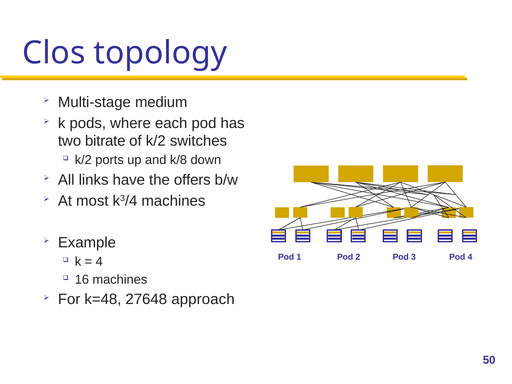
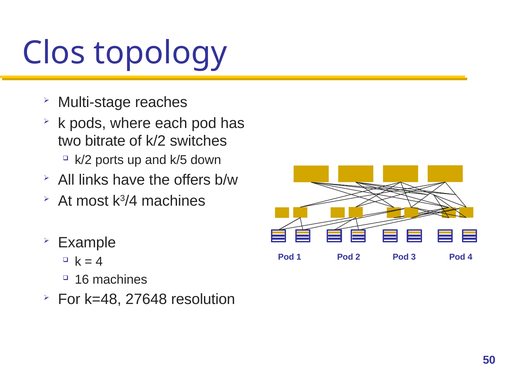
medium: medium -> reaches
k/8: k/8 -> k/5
approach: approach -> resolution
